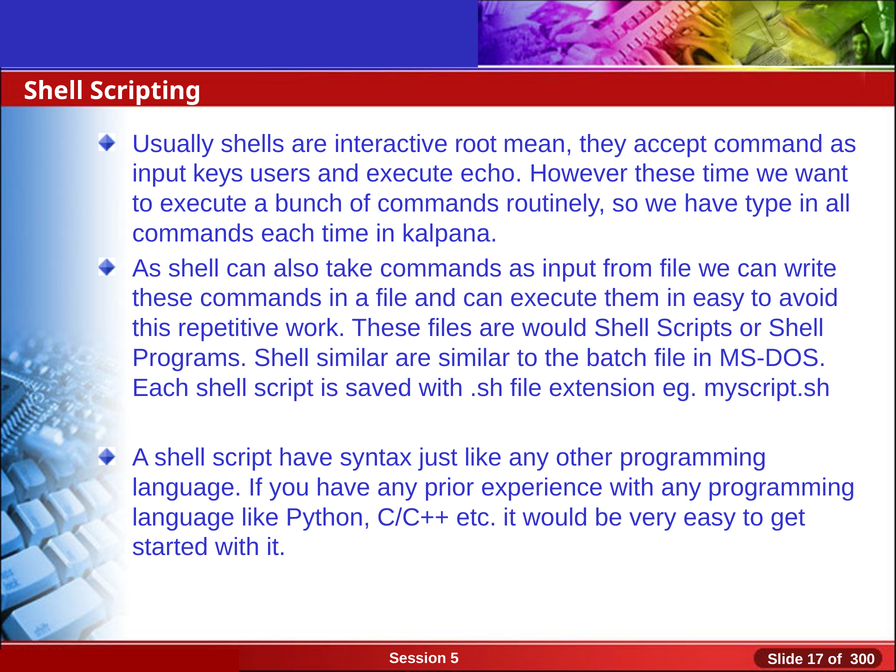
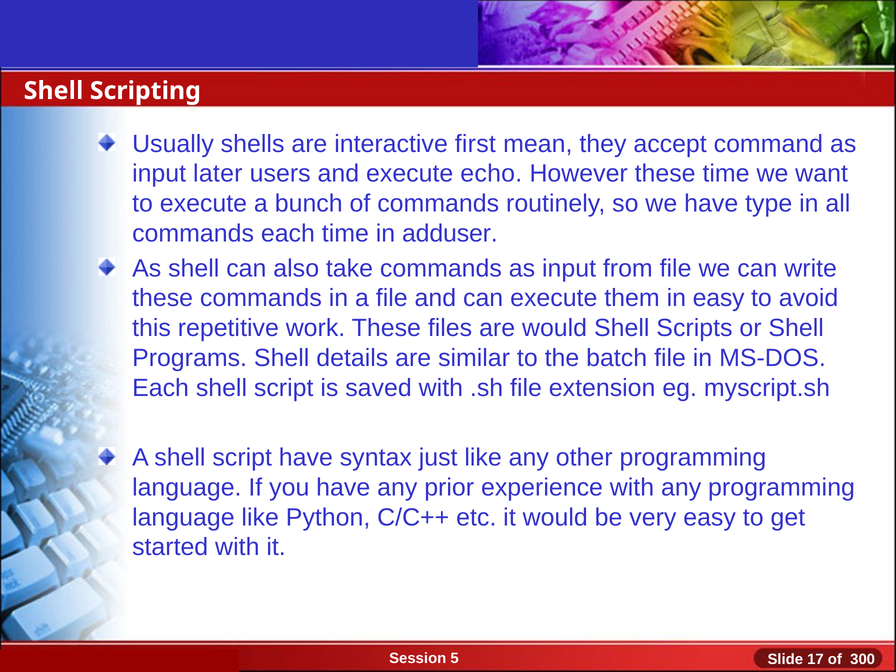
root: root -> first
keys: keys -> later
kalpana: kalpana -> adduser
Shell similar: similar -> details
